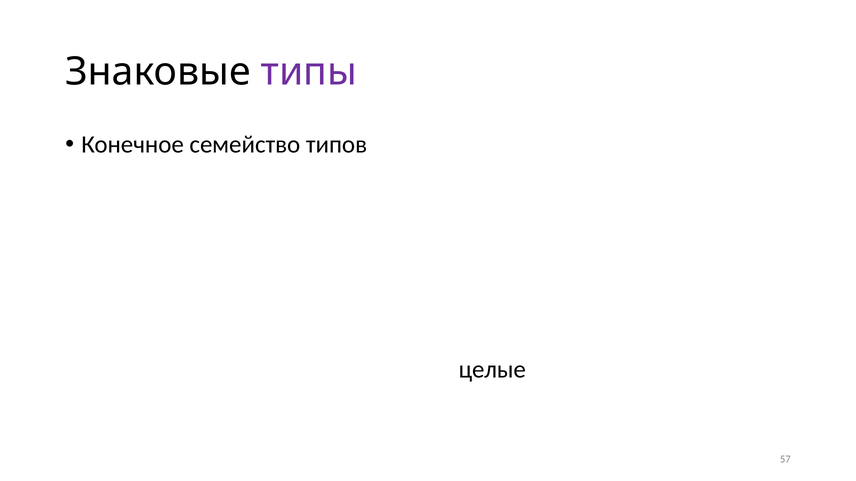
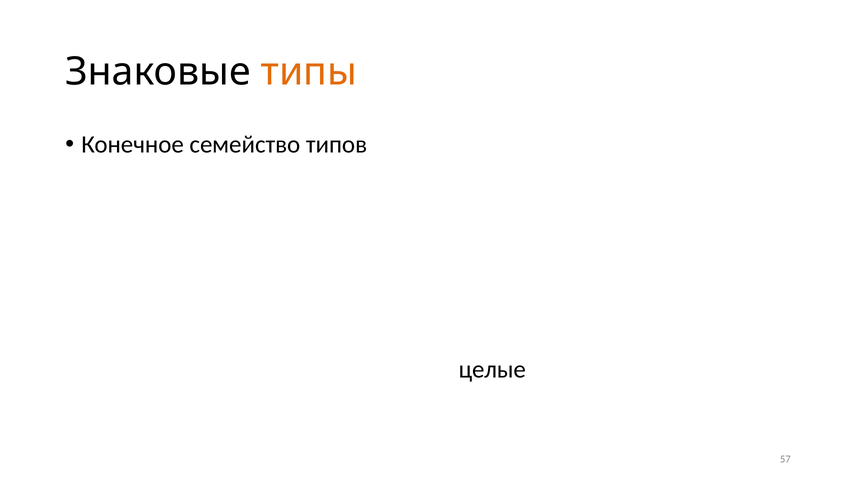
типы at (309, 72) colour: purple -> orange
